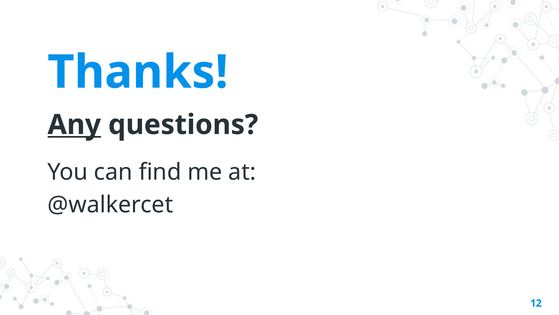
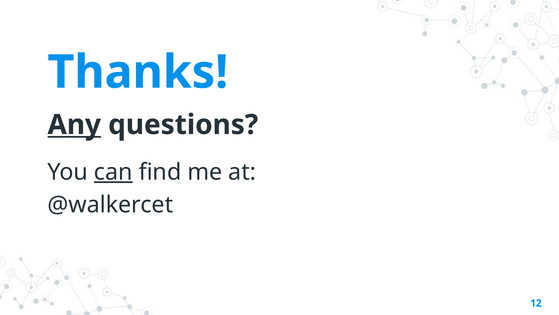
can underline: none -> present
